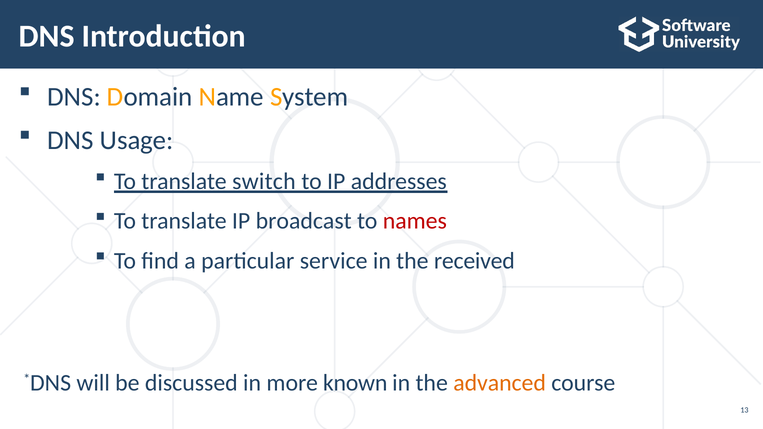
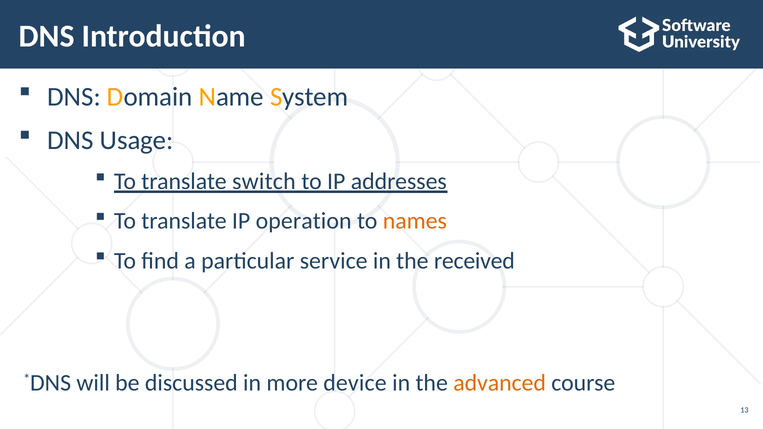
broadcast: broadcast -> operation
names colour: red -> orange
known: known -> device
